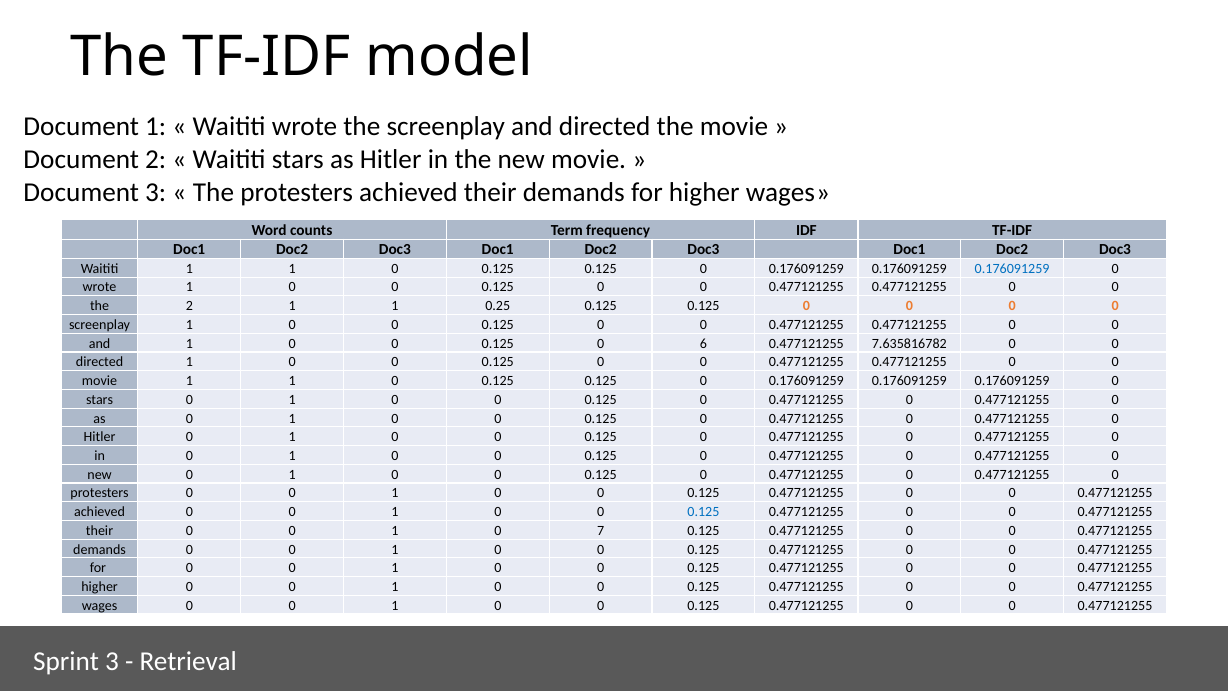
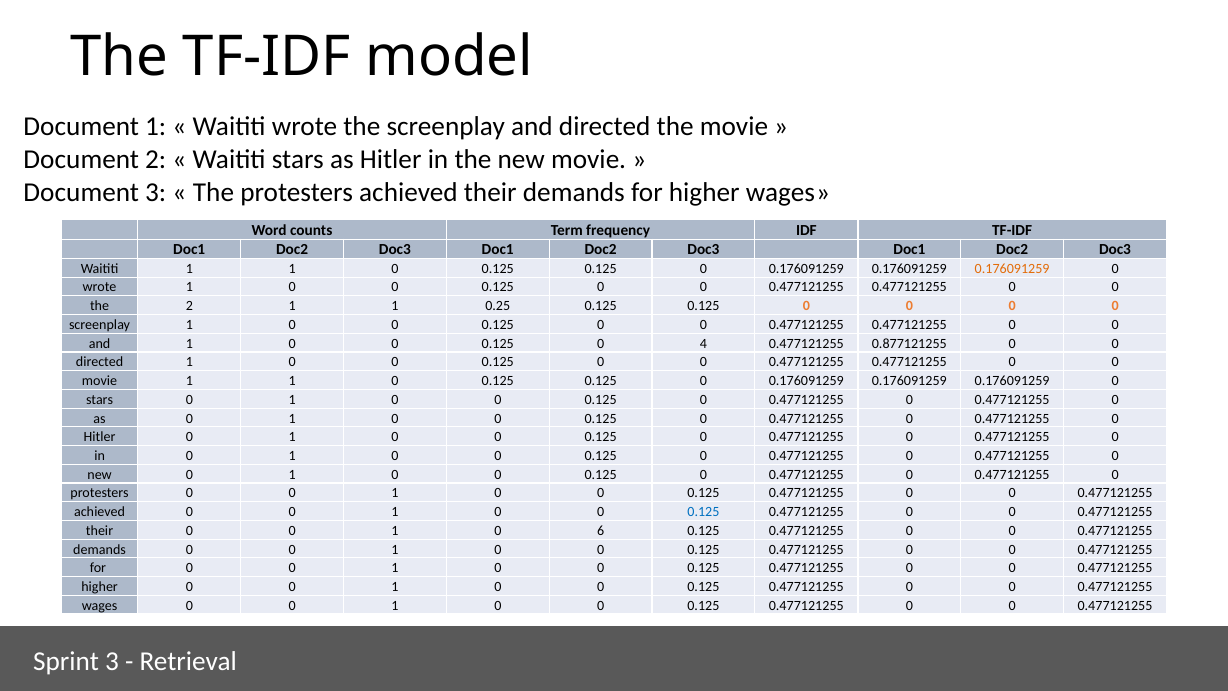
0.176091259 at (1012, 269) colour: blue -> orange
6: 6 -> 4
7.635816782: 7.635816782 -> 0.877121255
7: 7 -> 6
